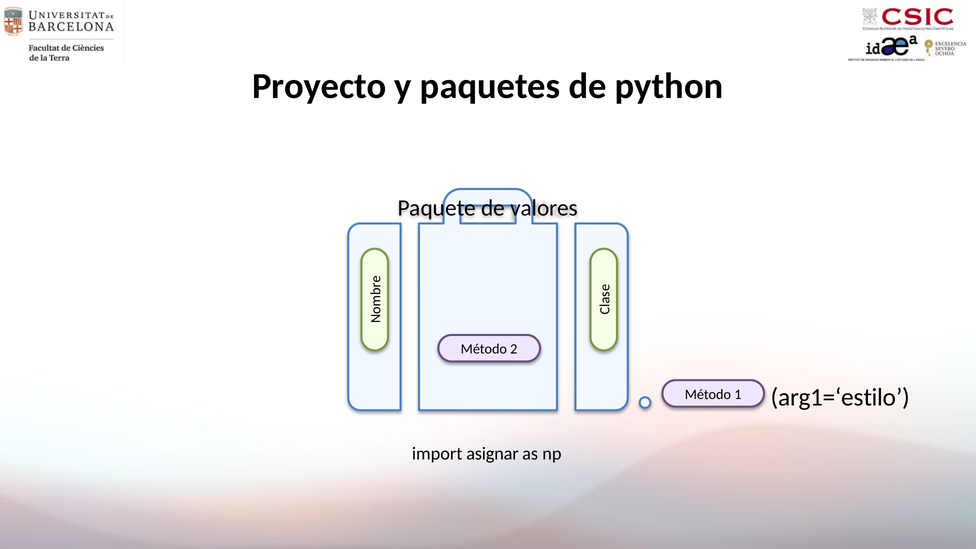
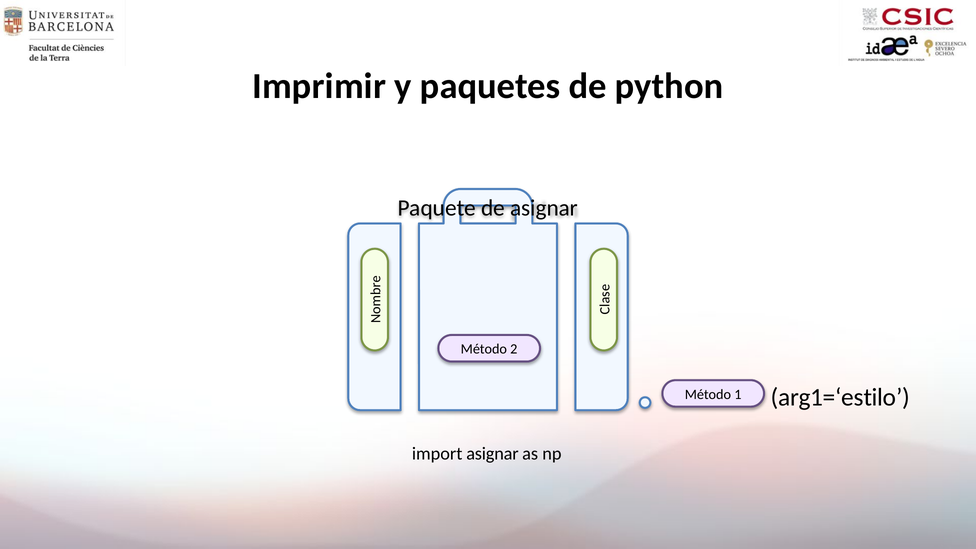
Proyecto: Proyecto -> Imprimir
de valores: valores -> asignar
